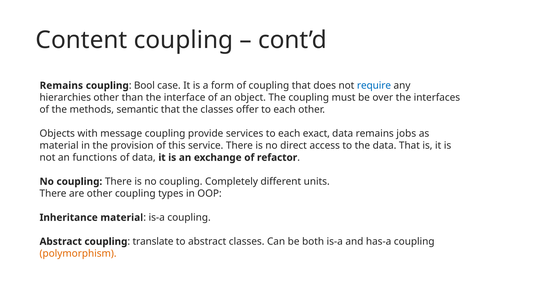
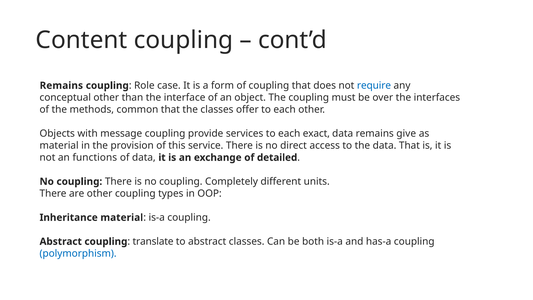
Bool: Bool -> Role
hierarchies: hierarchies -> conceptual
semantic: semantic -> common
jobs: jobs -> give
refactor: refactor -> detailed
polymorphism colour: orange -> blue
